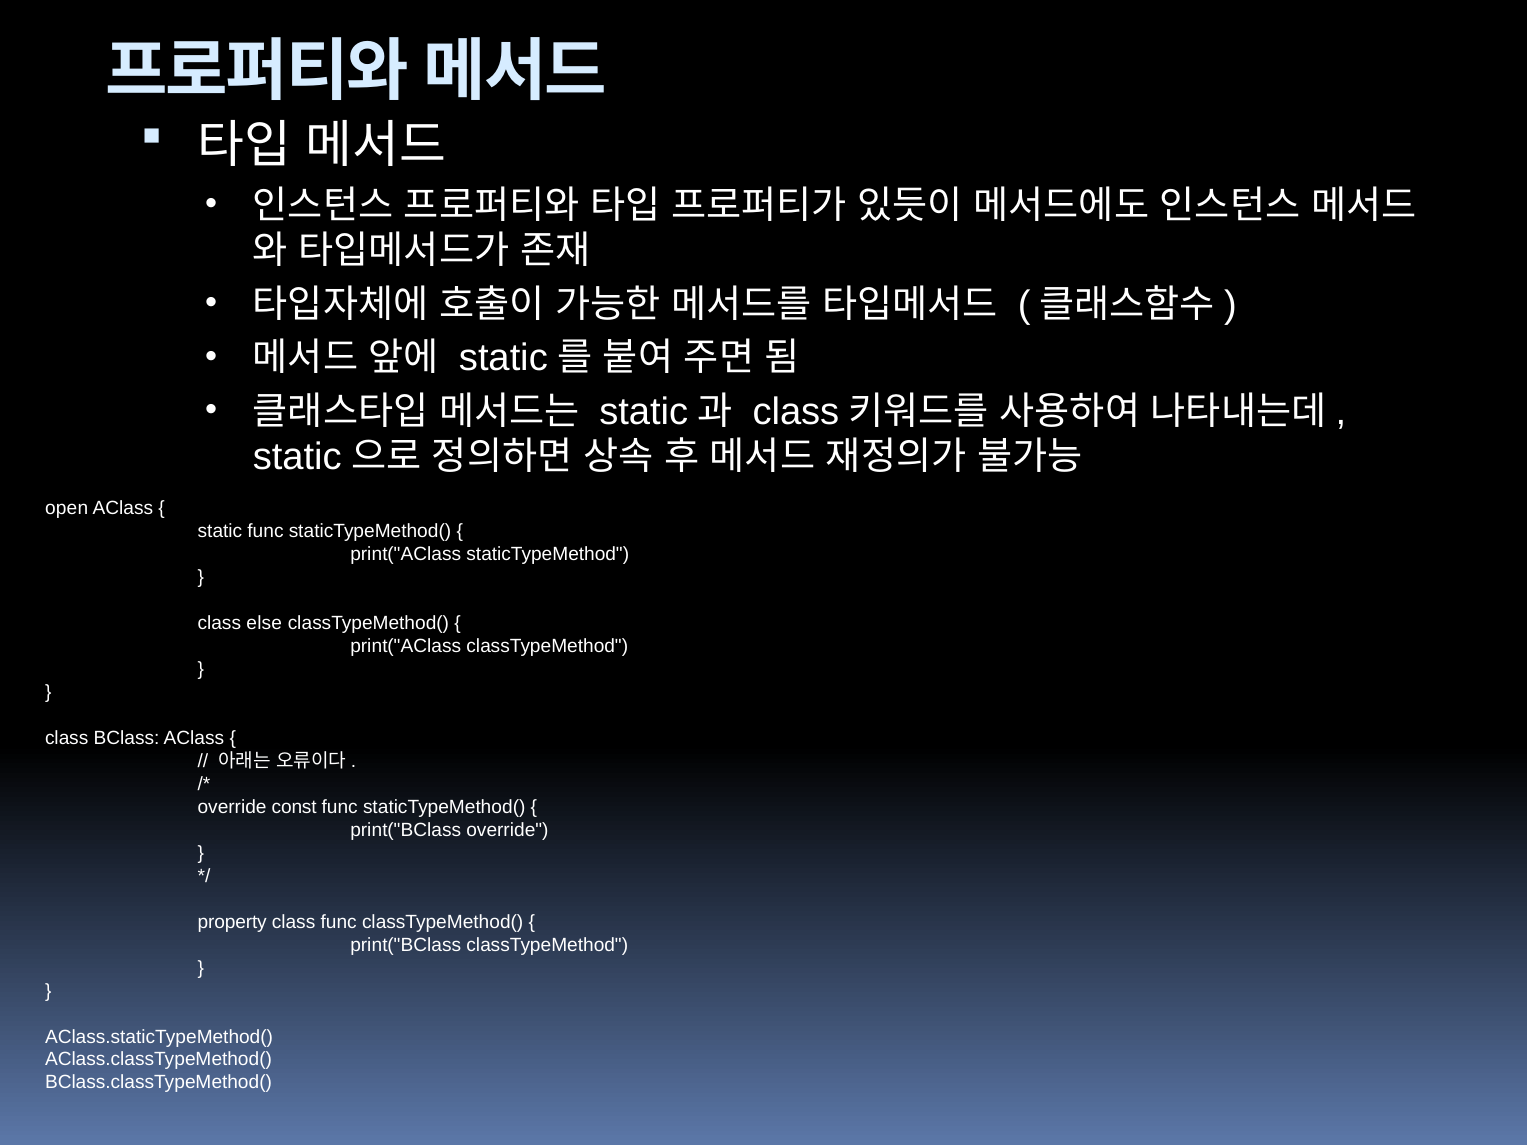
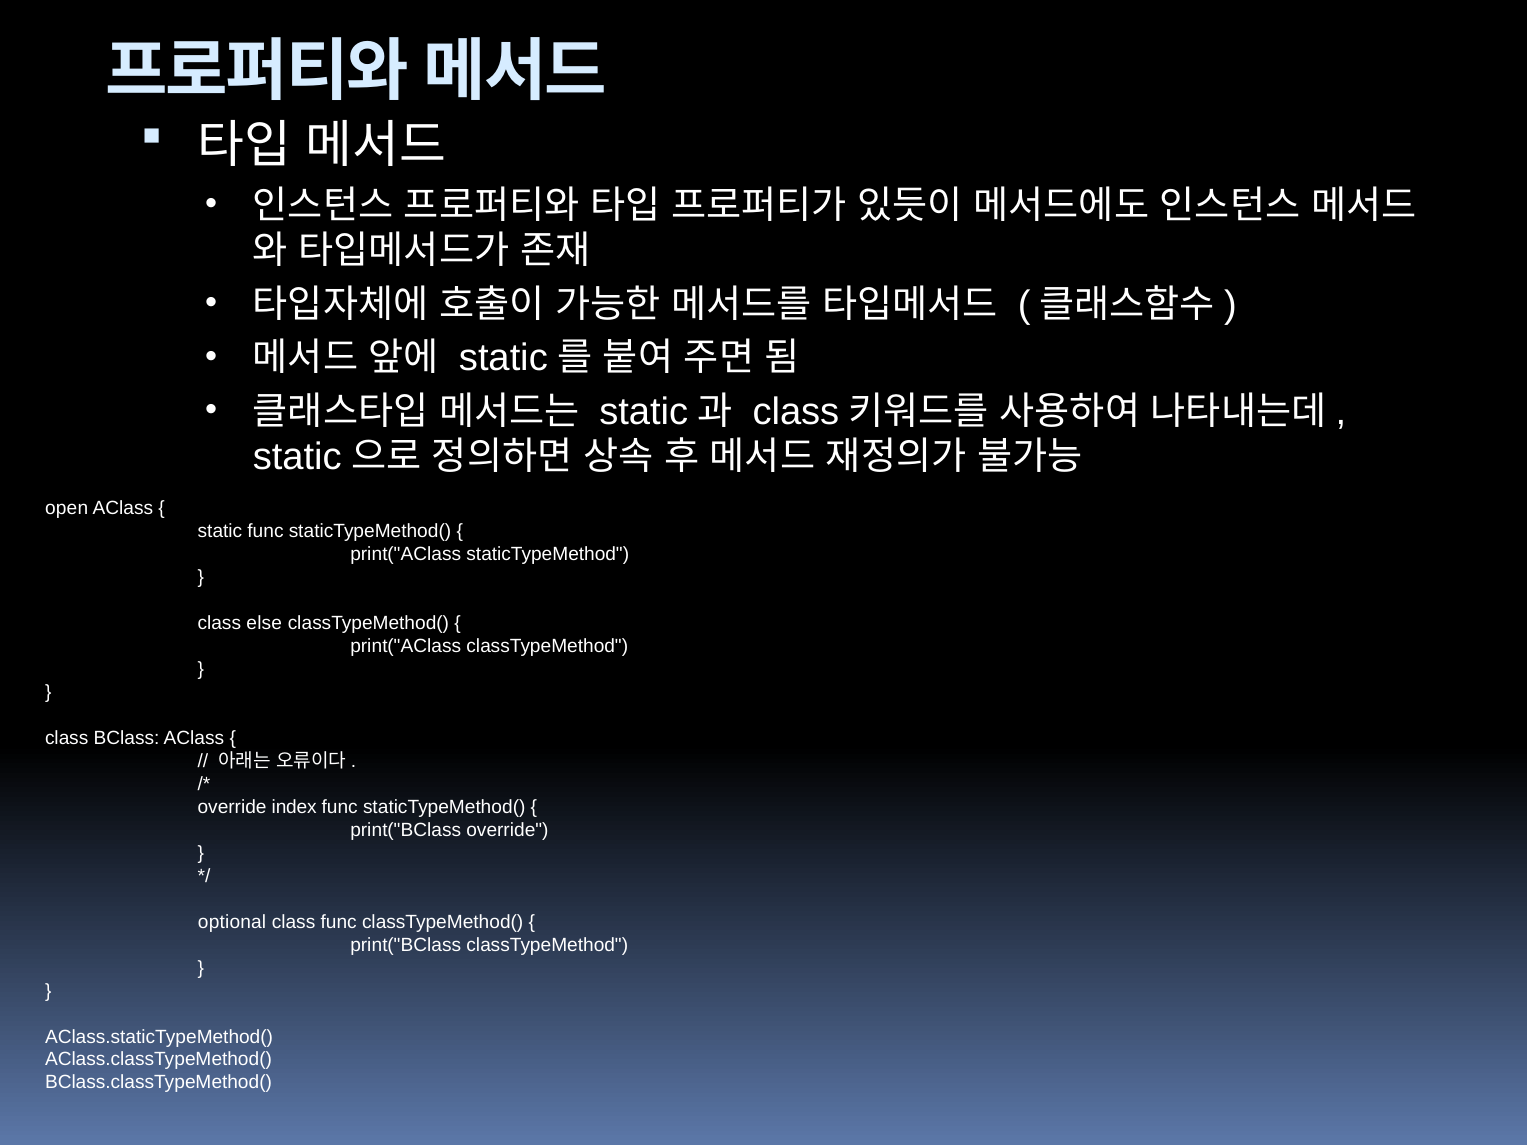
const: const -> index
property: property -> optional
